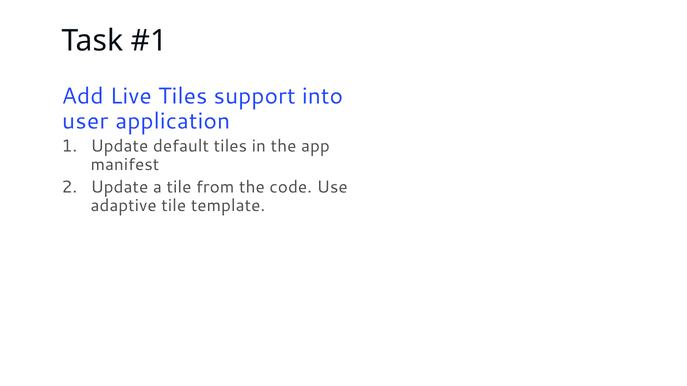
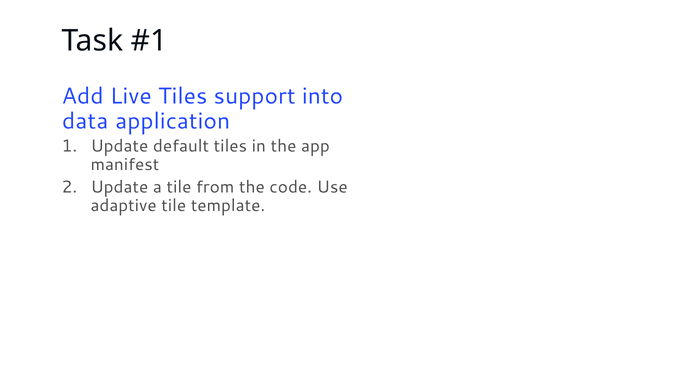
user: user -> data
